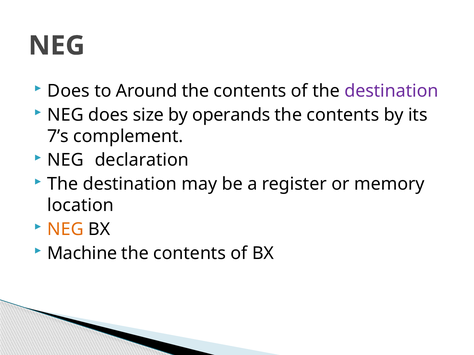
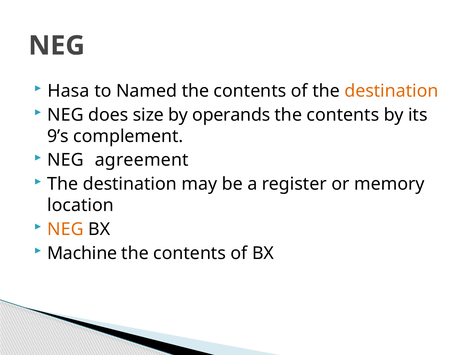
Does at (69, 91): Does -> Hasa
Around: Around -> Named
destination at (392, 91) colour: purple -> orange
7’s: 7’s -> 9’s
declaration: declaration -> agreement
